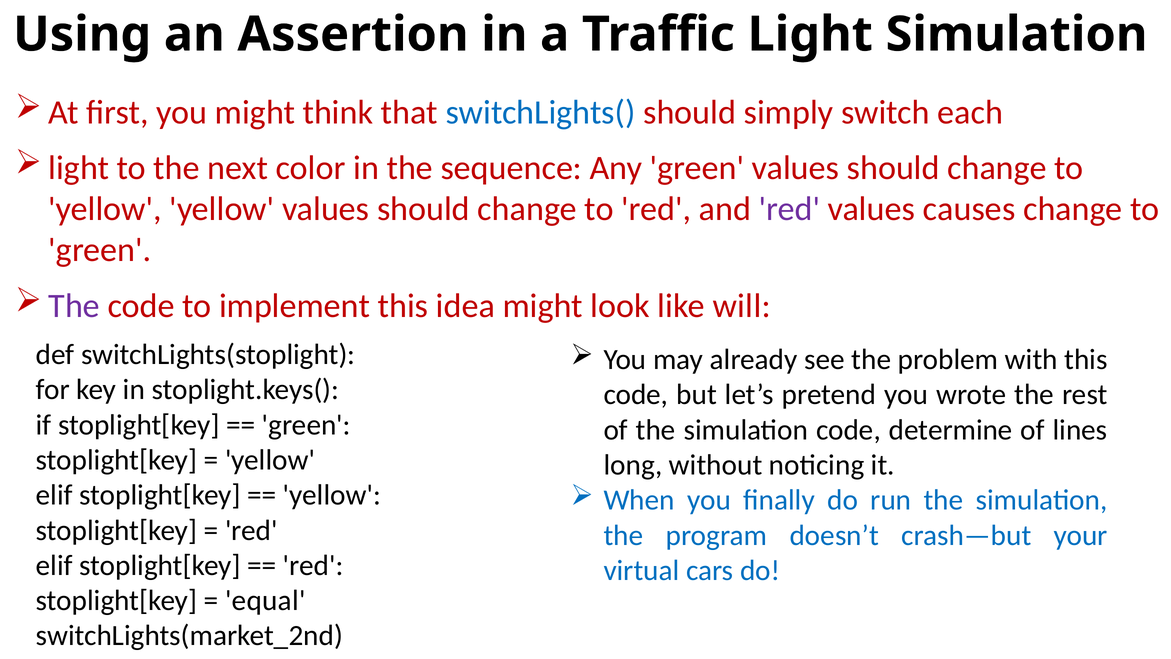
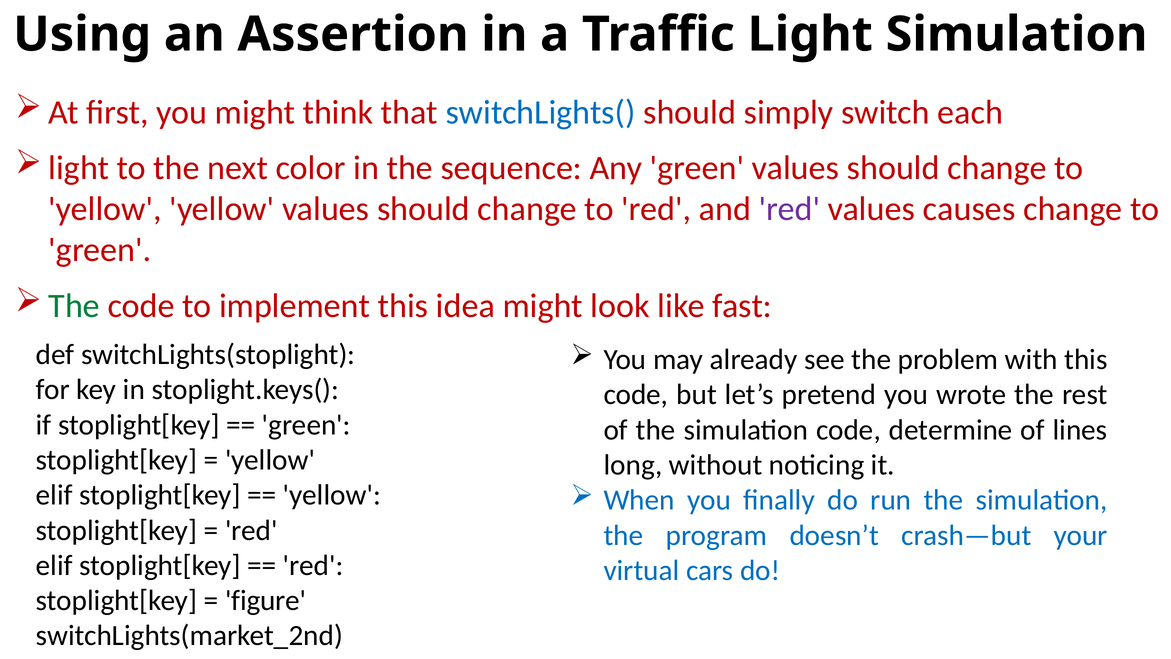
The at (74, 306) colour: purple -> green
will: will -> fast
equal: equal -> figure
